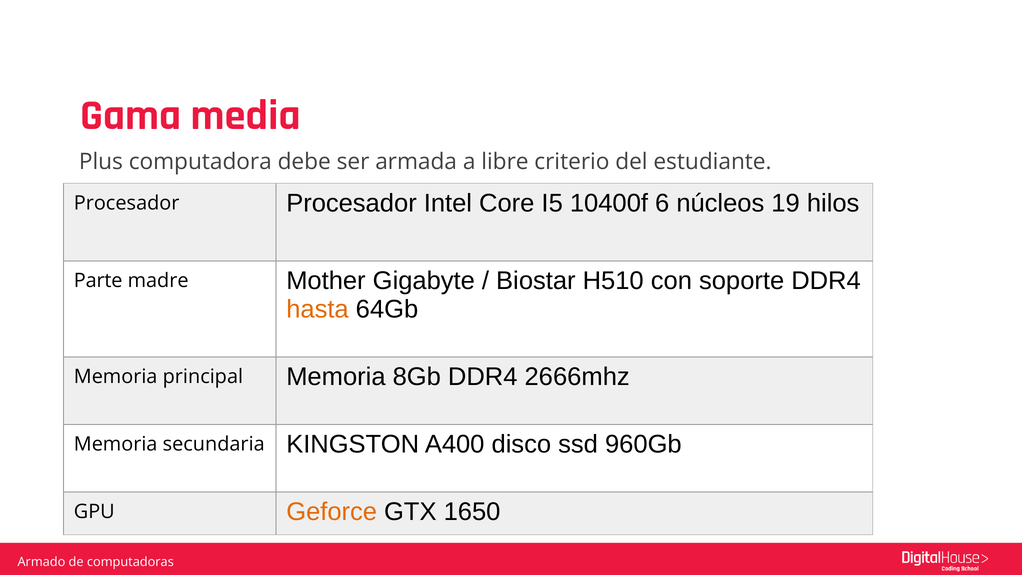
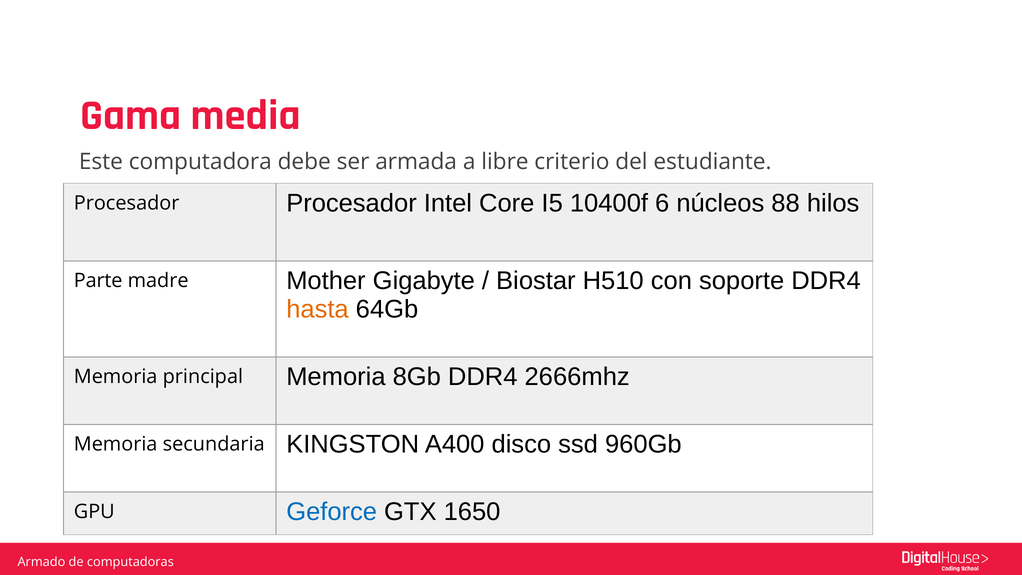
Plus: Plus -> Este
19: 19 -> 88
Geforce colour: orange -> blue
